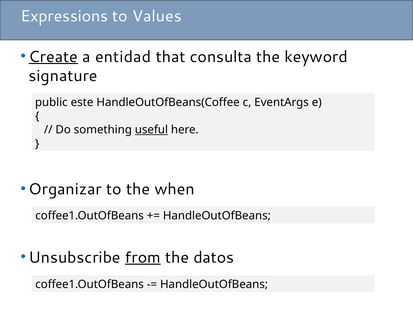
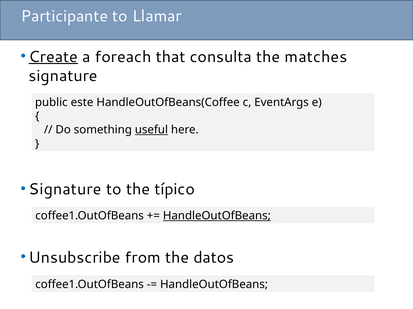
Expressions: Expressions -> Participante
Values: Values -> Llamar
entidad: entidad -> foreach
keyword: keyword -> matches
Organizar at (65, 190): Organizar -> Signature
when: when -> típico
HandleOutOfBeans at (217, 216) underline: none -> present
from underline: present -> none
